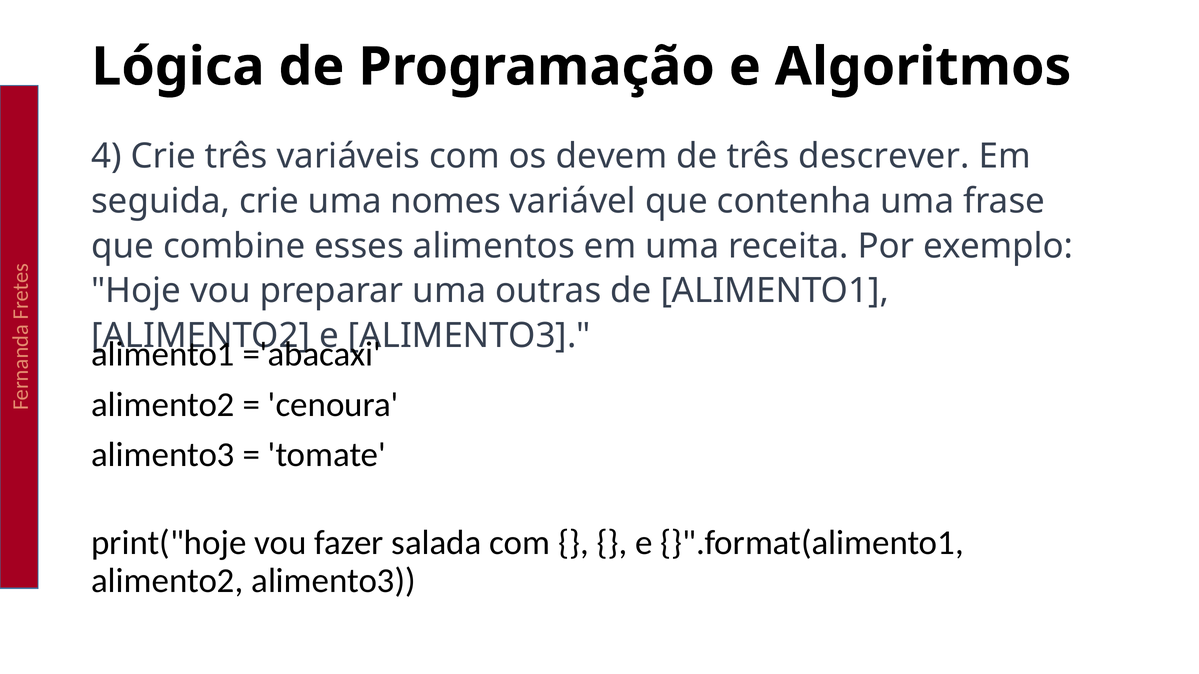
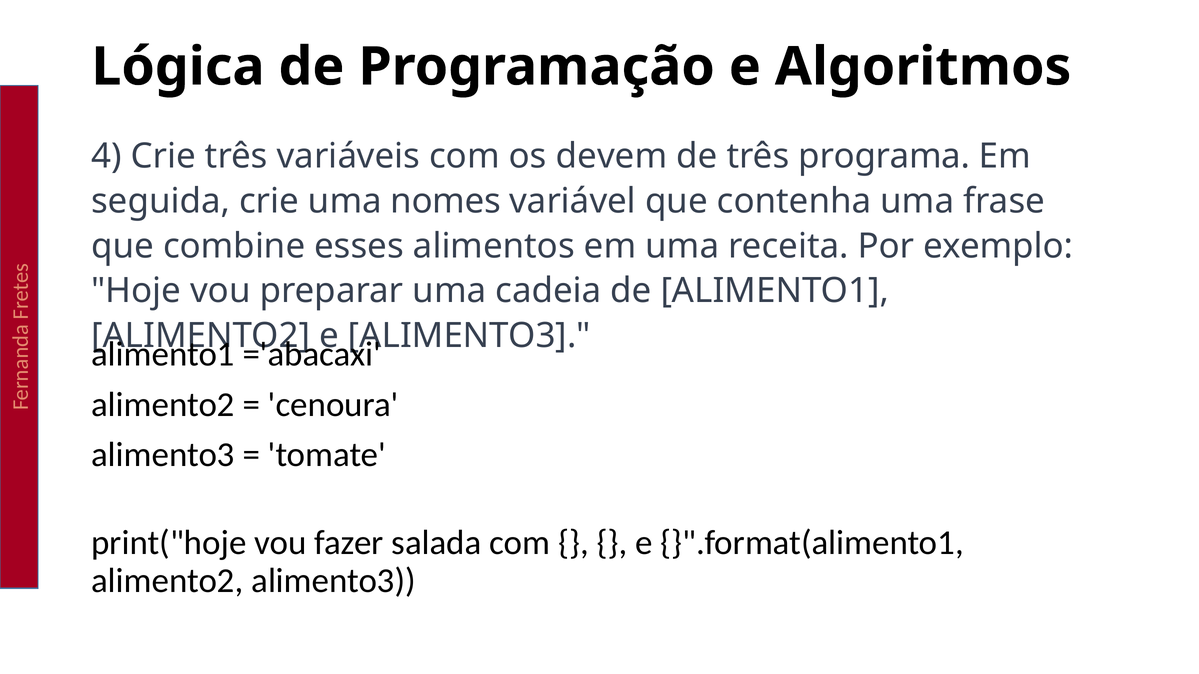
descrever: descrever -> programa
outras: outras -> cadeia
